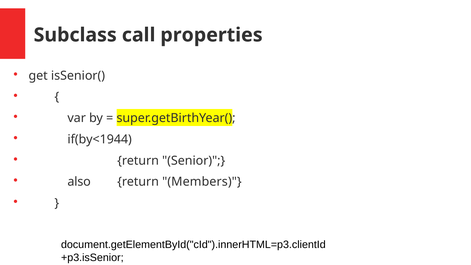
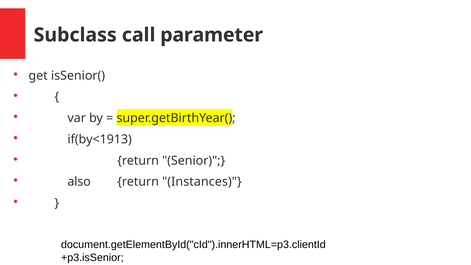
properties: properties -> parameter
if(by<1944: if(by<1944 -> if(by<1913
Members: Members -> Instances
